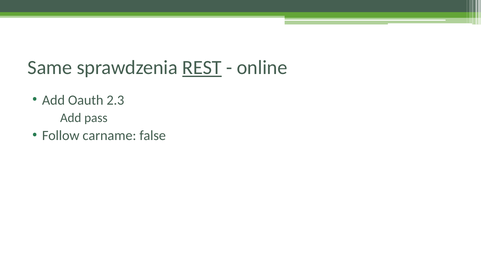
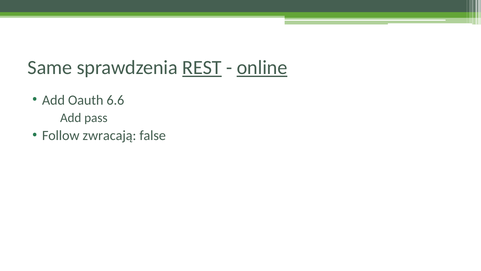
online underline: none -> present
2.3: 2.3 -> 6.6
carname: carname -> zwracają
